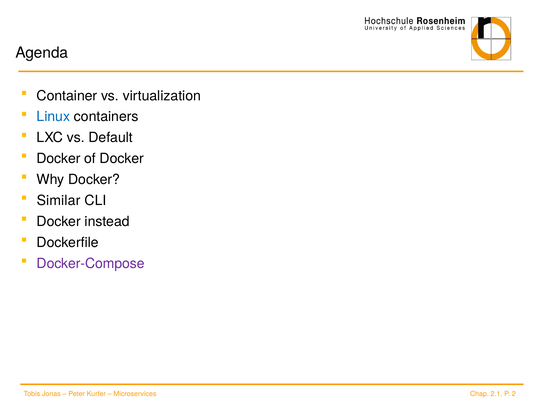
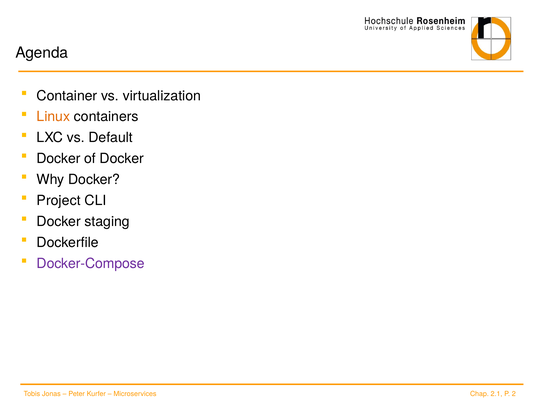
Linux colour: blue -> orange
Similar: Similar -> Project
instead: instead -> staging
